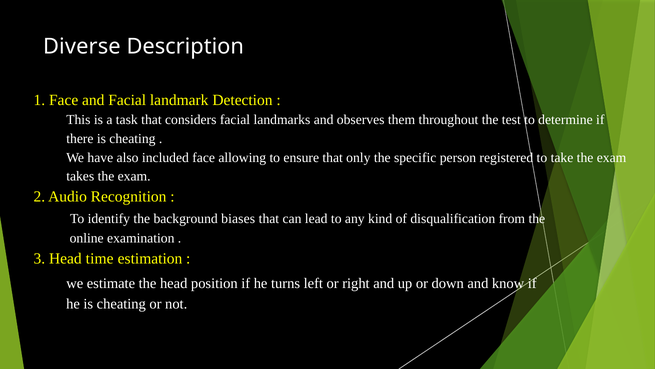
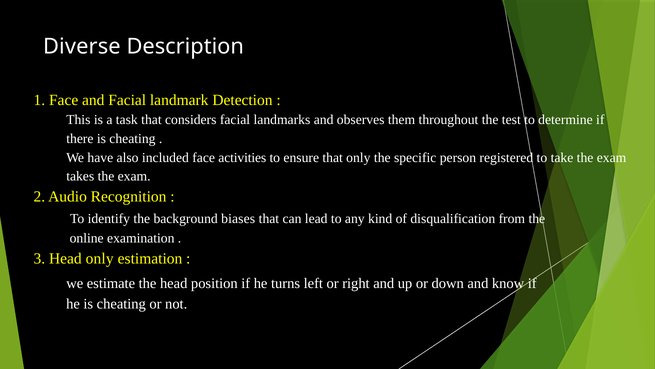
allowing: allowing -> activities
Head time: time -> only
